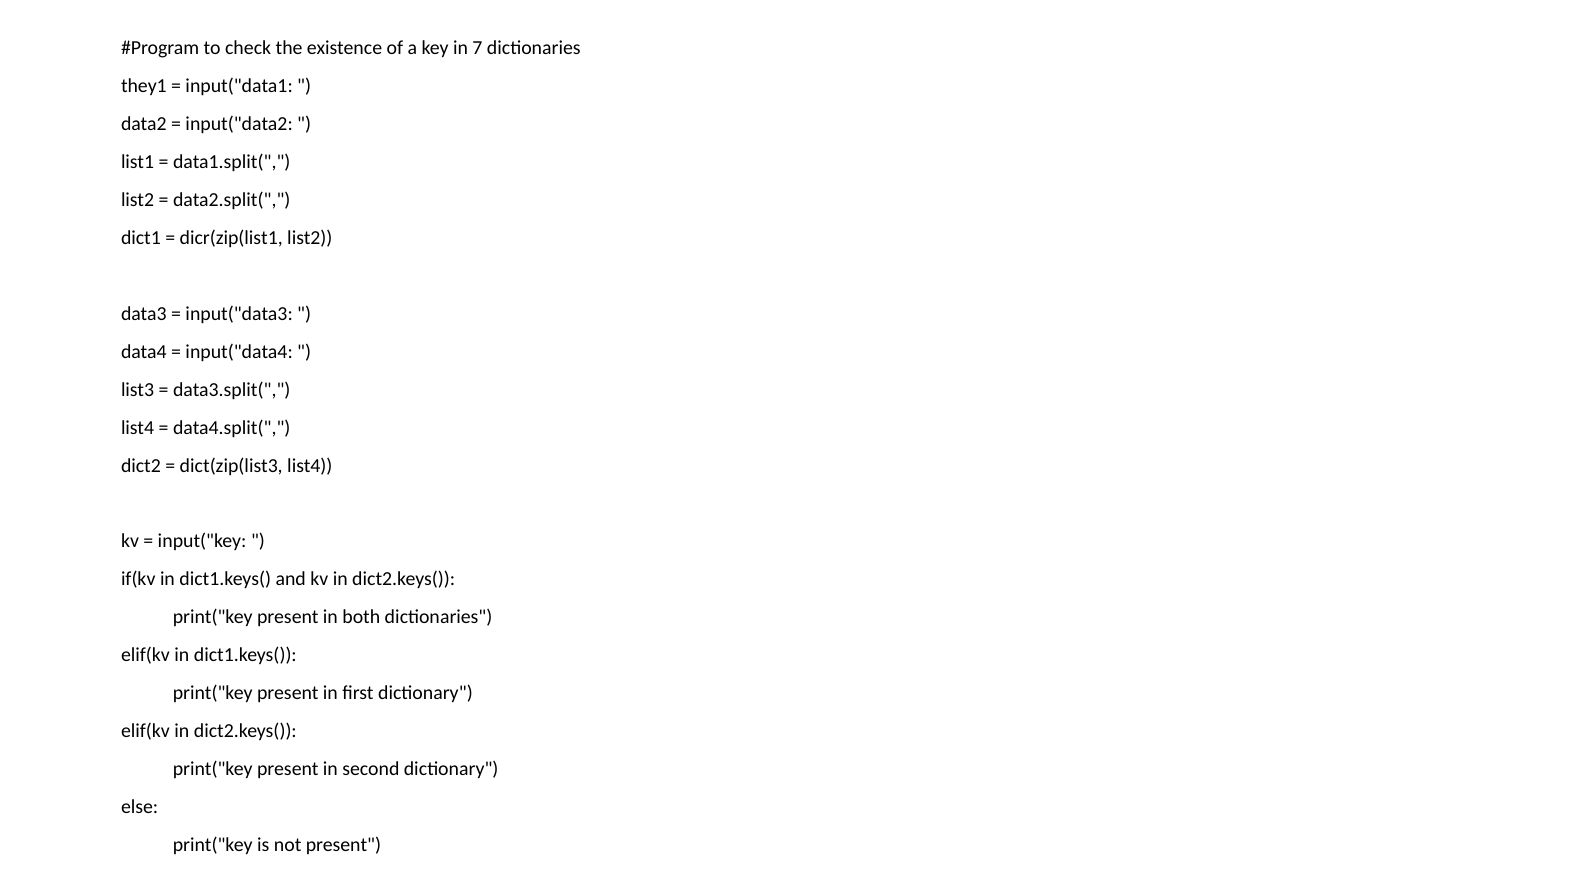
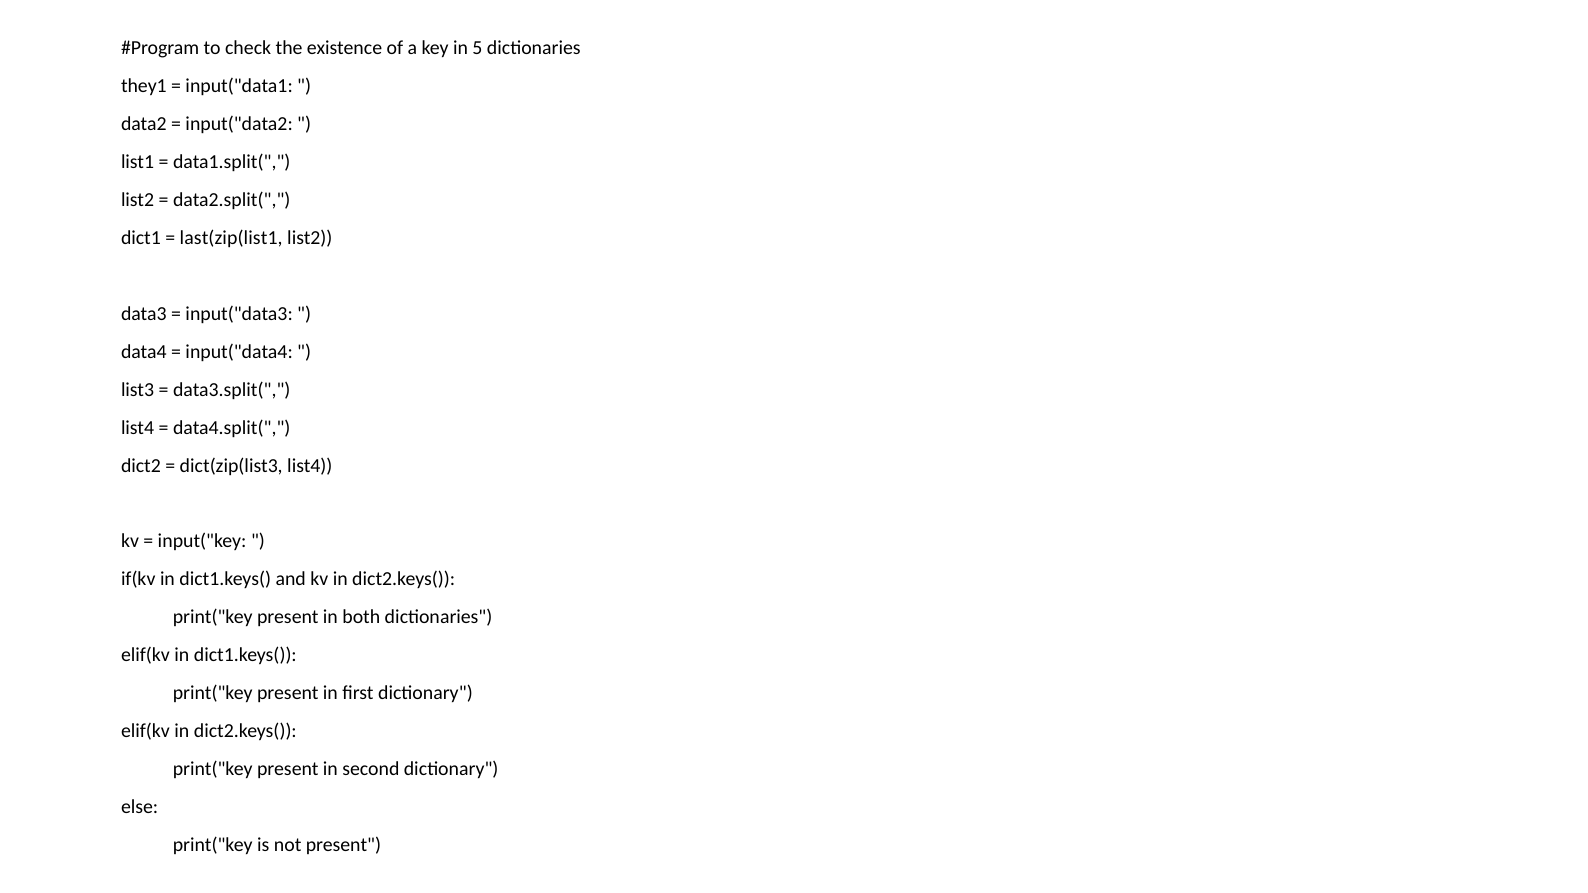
7: 7 -> 5
dicr(zip(list1: dicr(zip(list1 -> last(zip(list1
